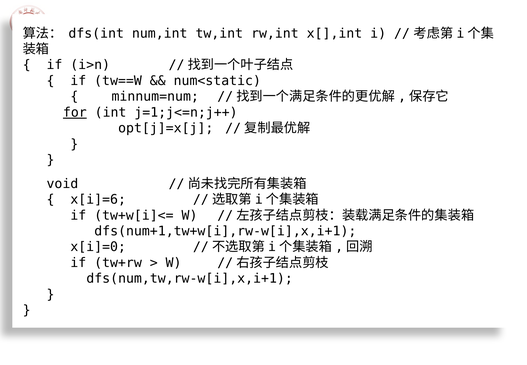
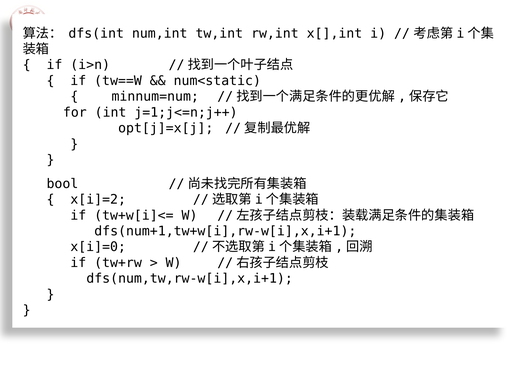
for underline: present -> none
void: void -> bool
x[i]=6: x[i]=6 -> x[i]=2
